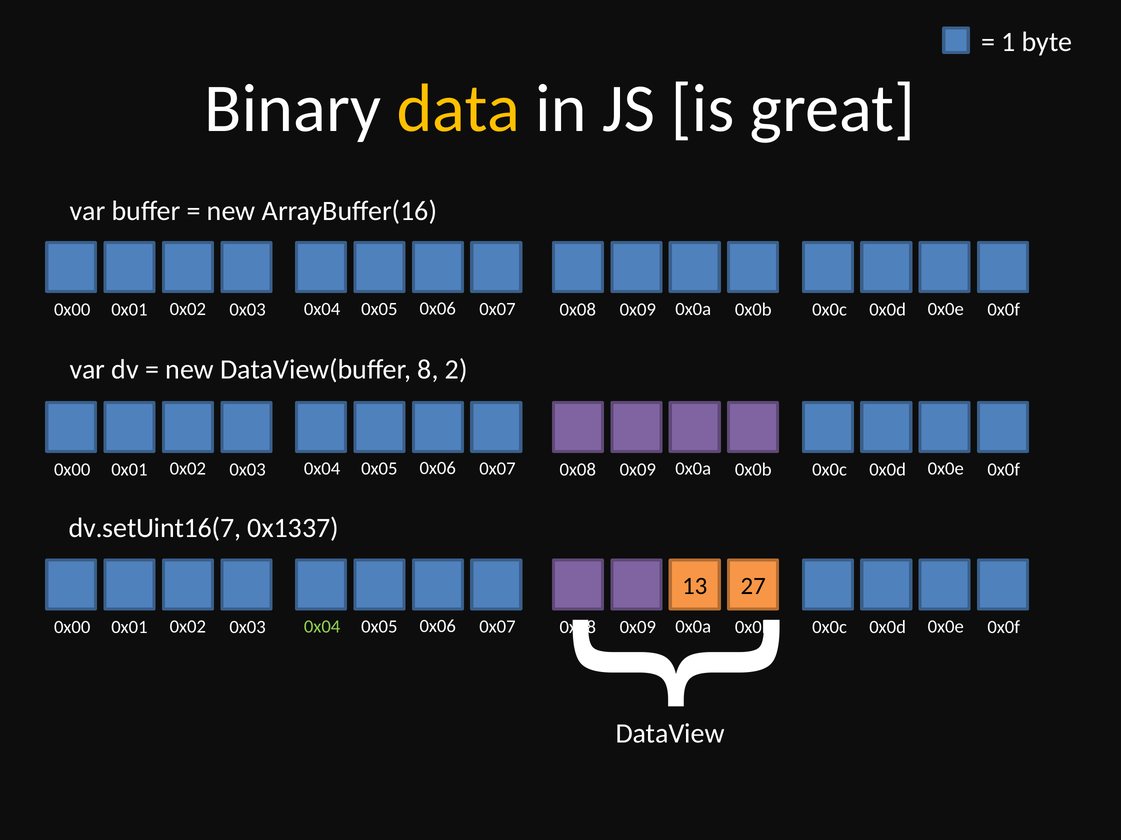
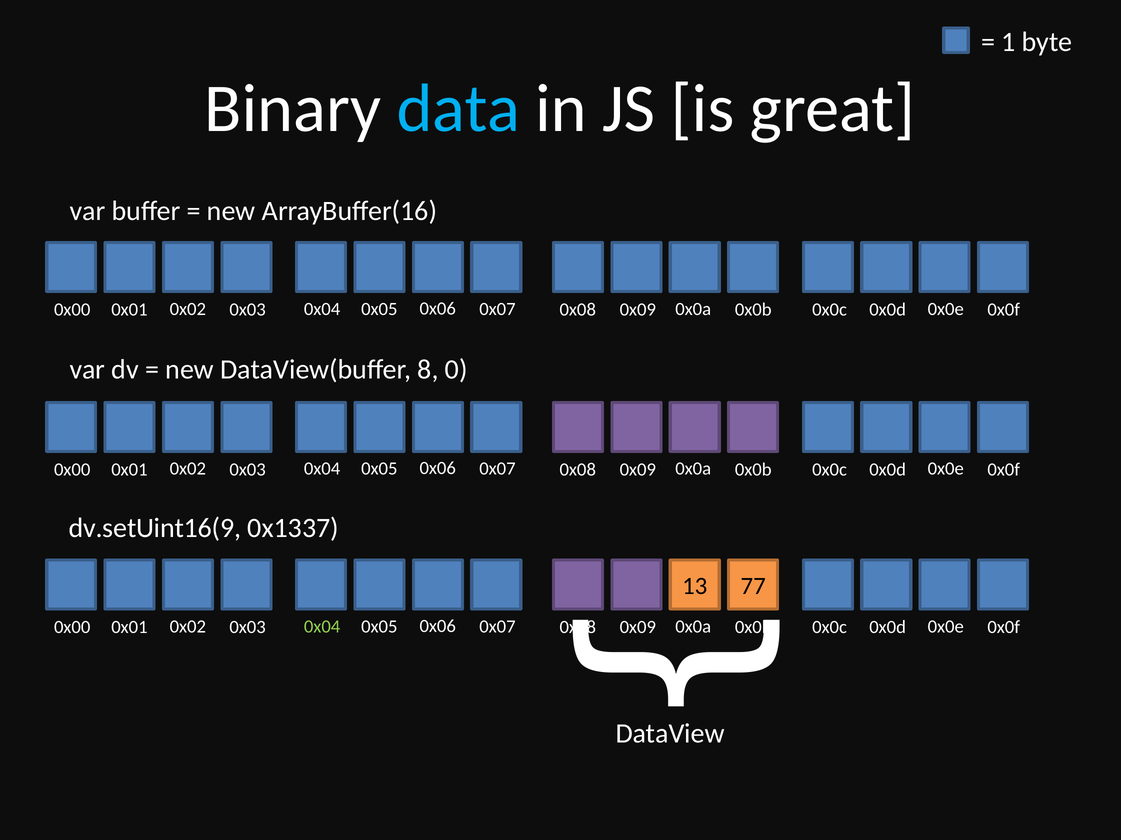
data colour: yellow -> light blue
2: 2 -> 0
dv.setUint16(7: dv.setUint16(7 -> dv.setUint16(9
27: 27 -> 77
